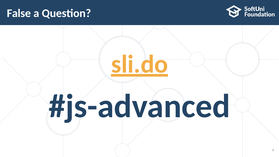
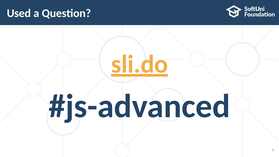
False: False -> Used
